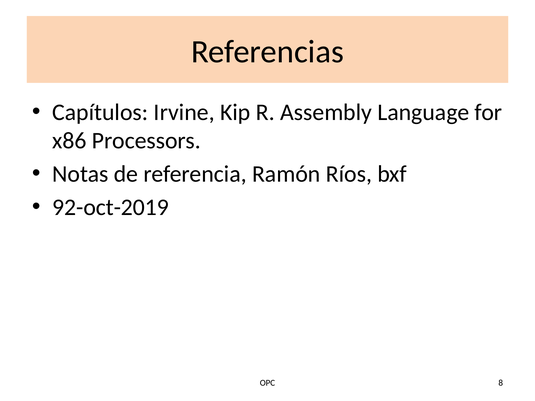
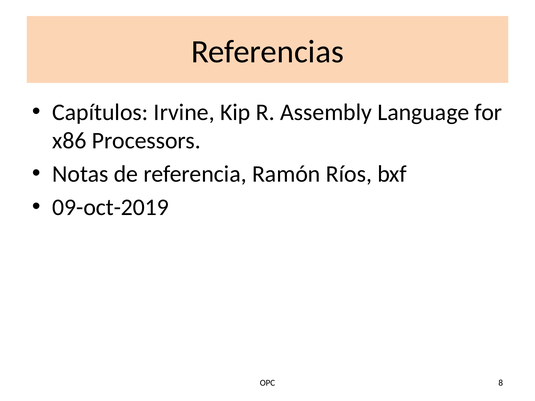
92-oct-2019: 92-oct-2019 -> 09-oct-2019
